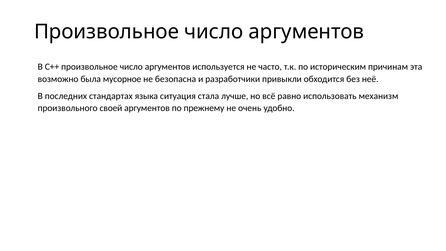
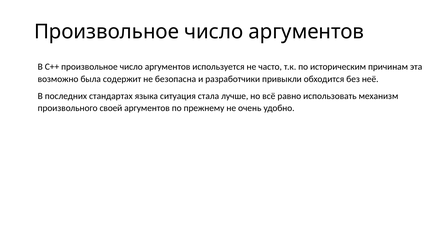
мусорное: мусорное -> содержит
